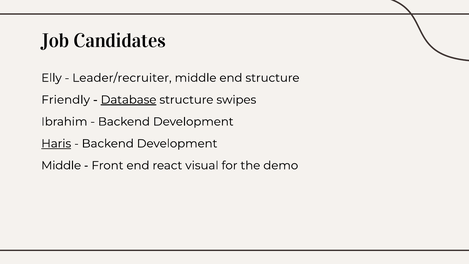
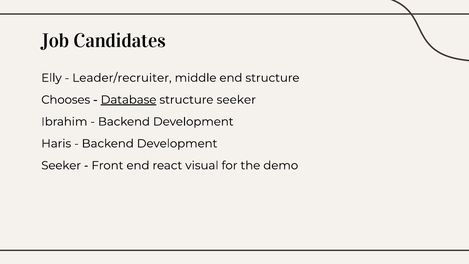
Friendly: Friendly -> Chooses
structure swipes: swipes -> seeker
Haris underline: present -> none
Middle at (61, 165): Middle -> Seeker
